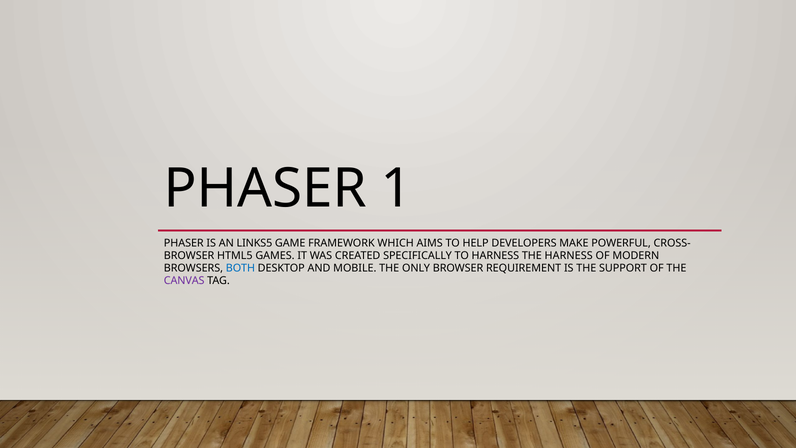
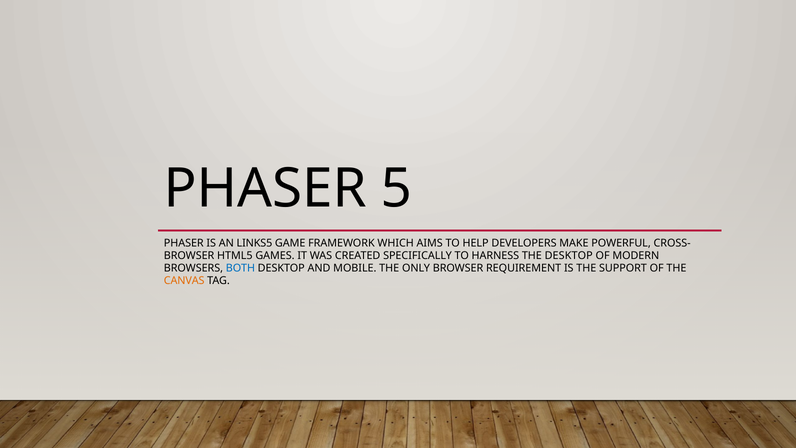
1: 1 -> 5
THE HARNESS: HARNESS -> DESKTOP
CANVAS colour: purple -> orange
